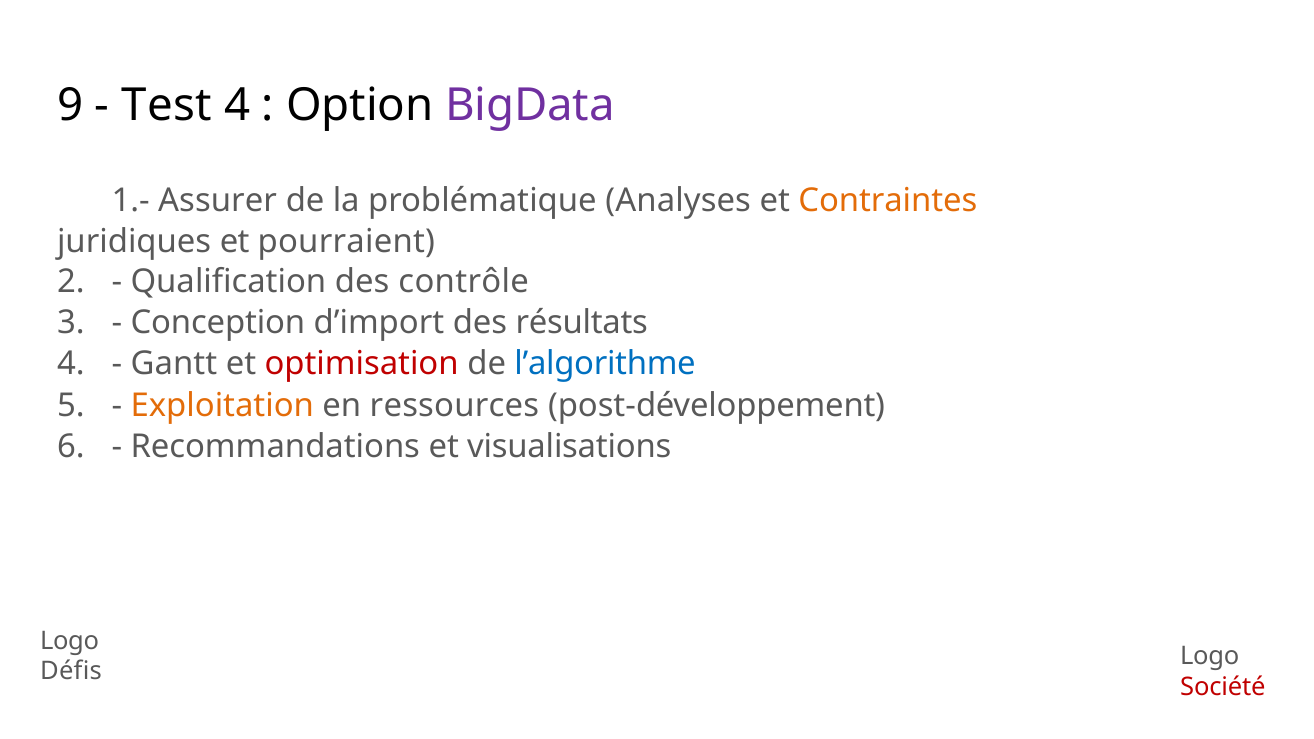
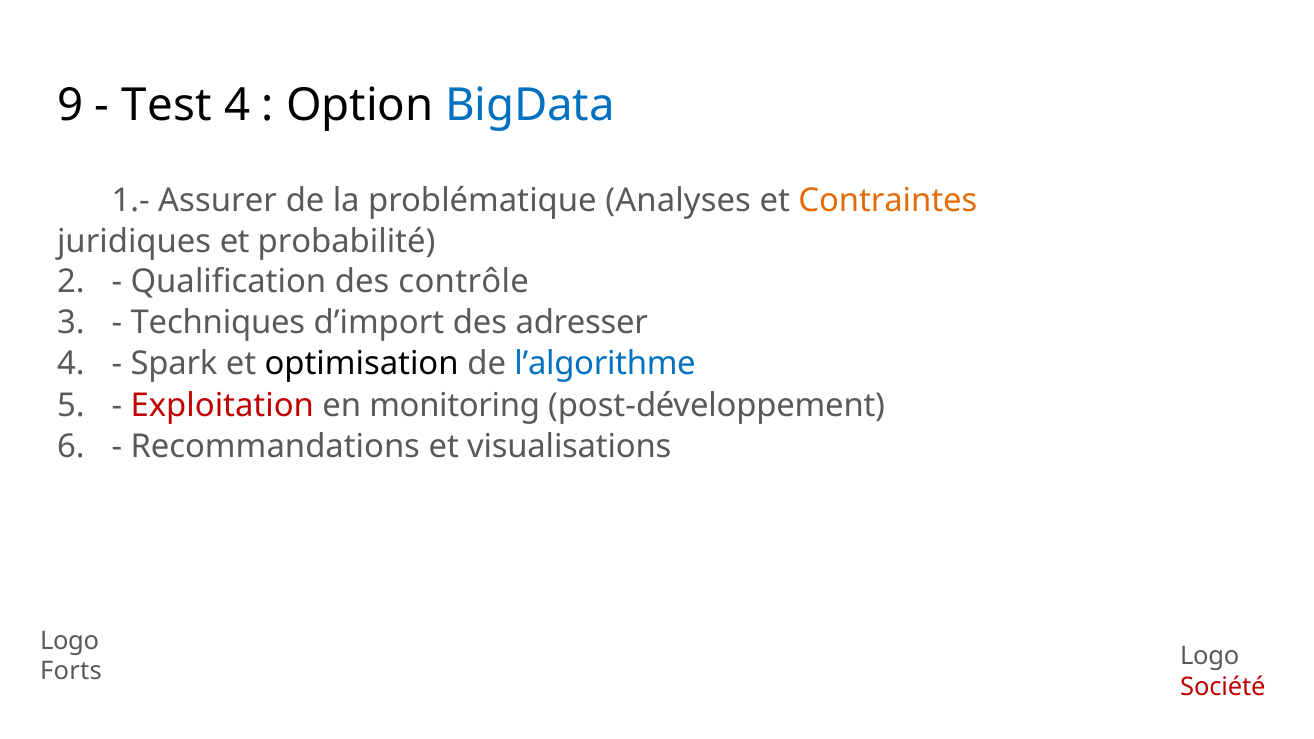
BigData colour: purple -> blue
pourraient: pourraient -> probabilité
Conception: Conception -> Techniques
résultats: résultats -> adresser
Gantt: Gantt -> Spark
optimisation colour: red -> black
Exploitation colour: orange -> red
ressources: ressources -> monitoring
Défis: Défis -> Forts
